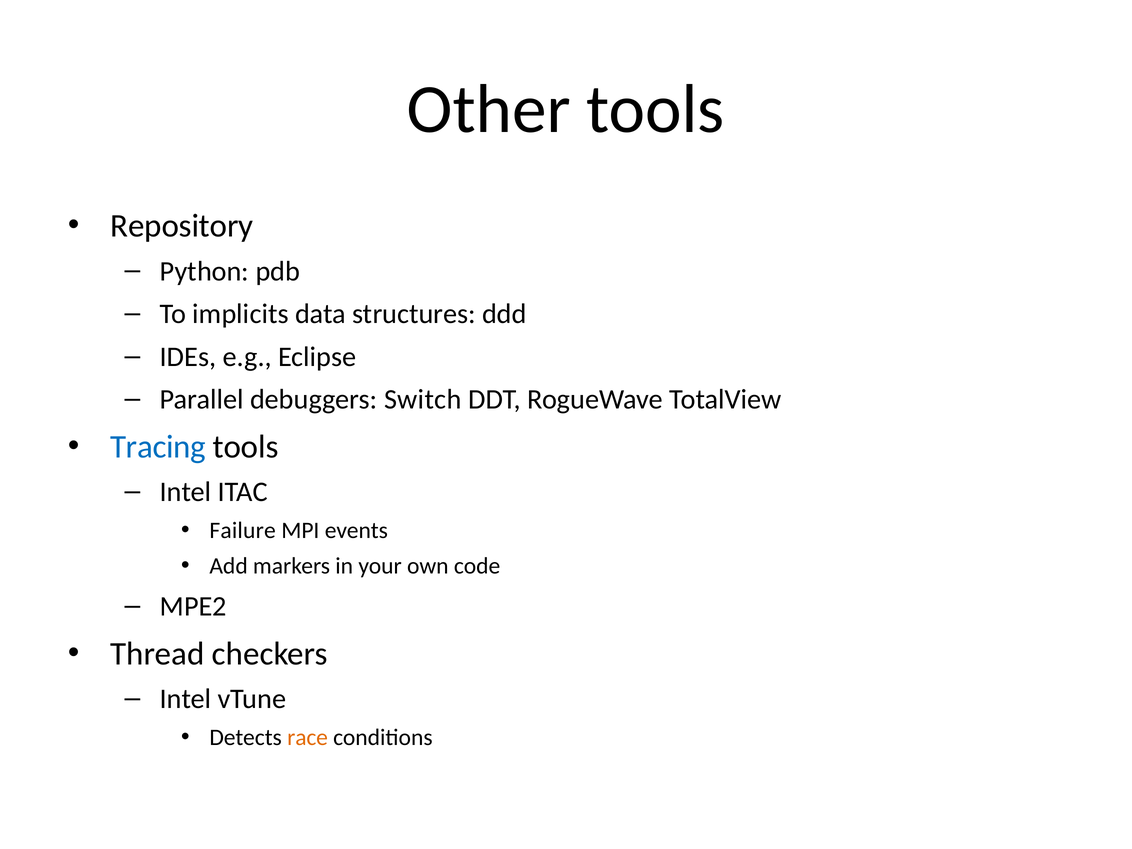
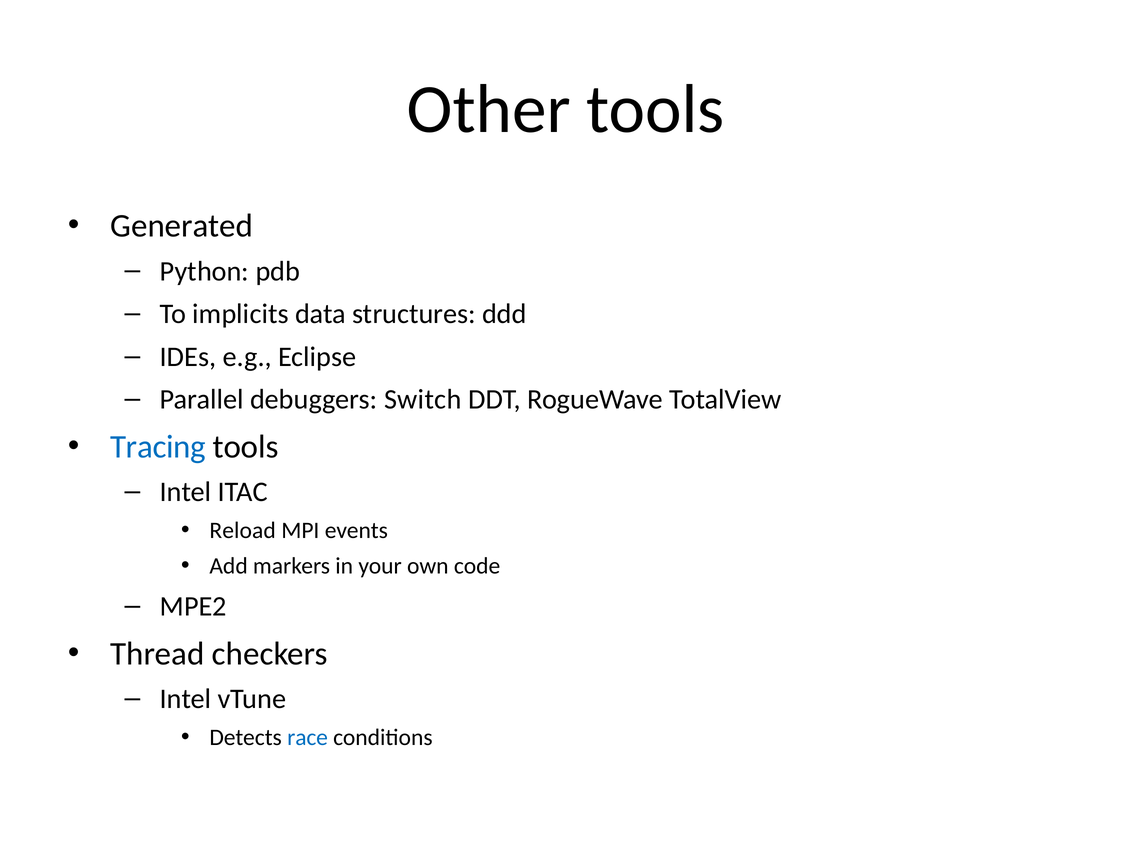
Repository: Repository -> Generated
Failure: Failure -> Reload
race colour: orange -> blue
